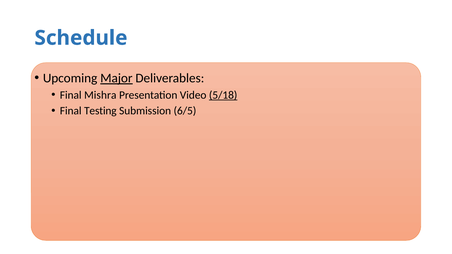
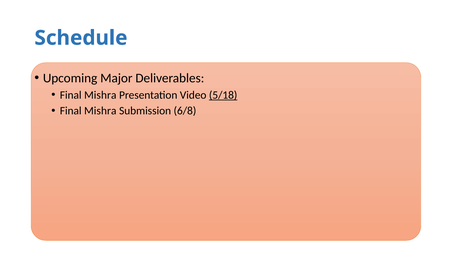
Major underline: present -> none
Testing at (100, 111): Testing -> Mishra
6/5: 6/5 -> 6/8
